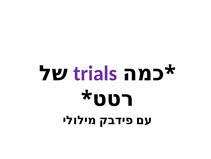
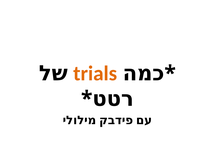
trials colour: purple -> orange
